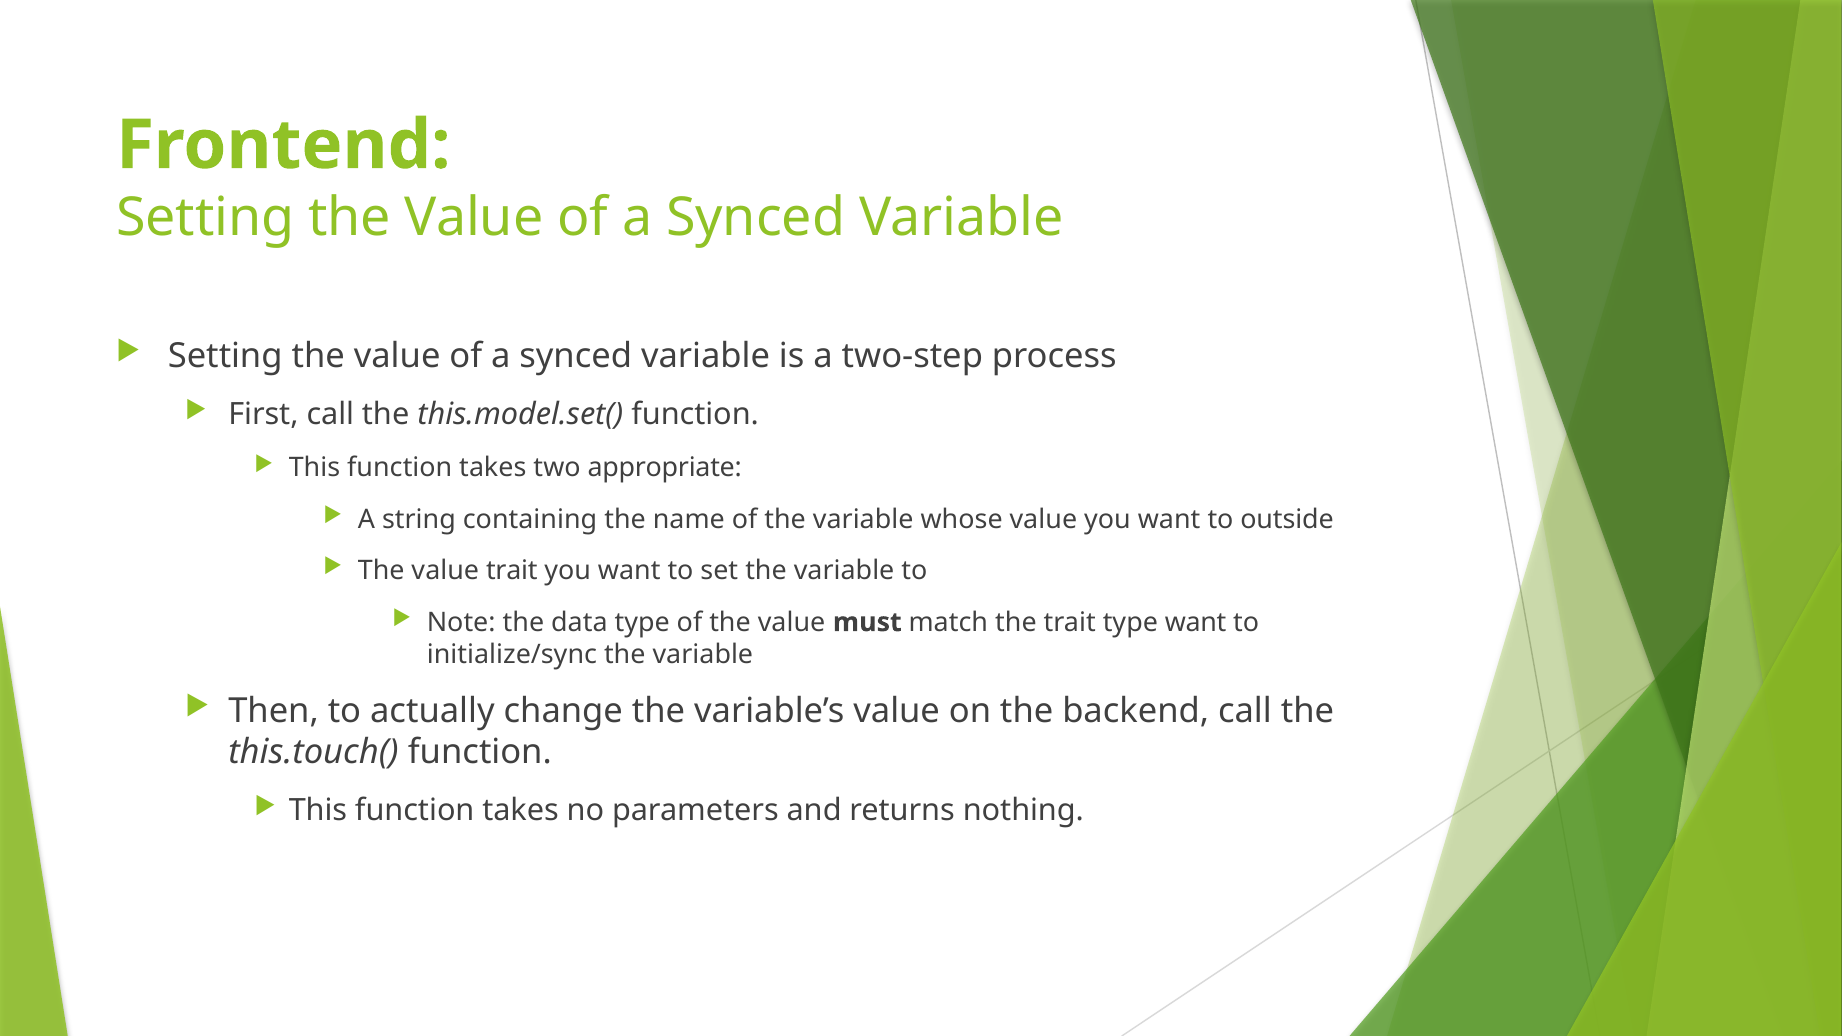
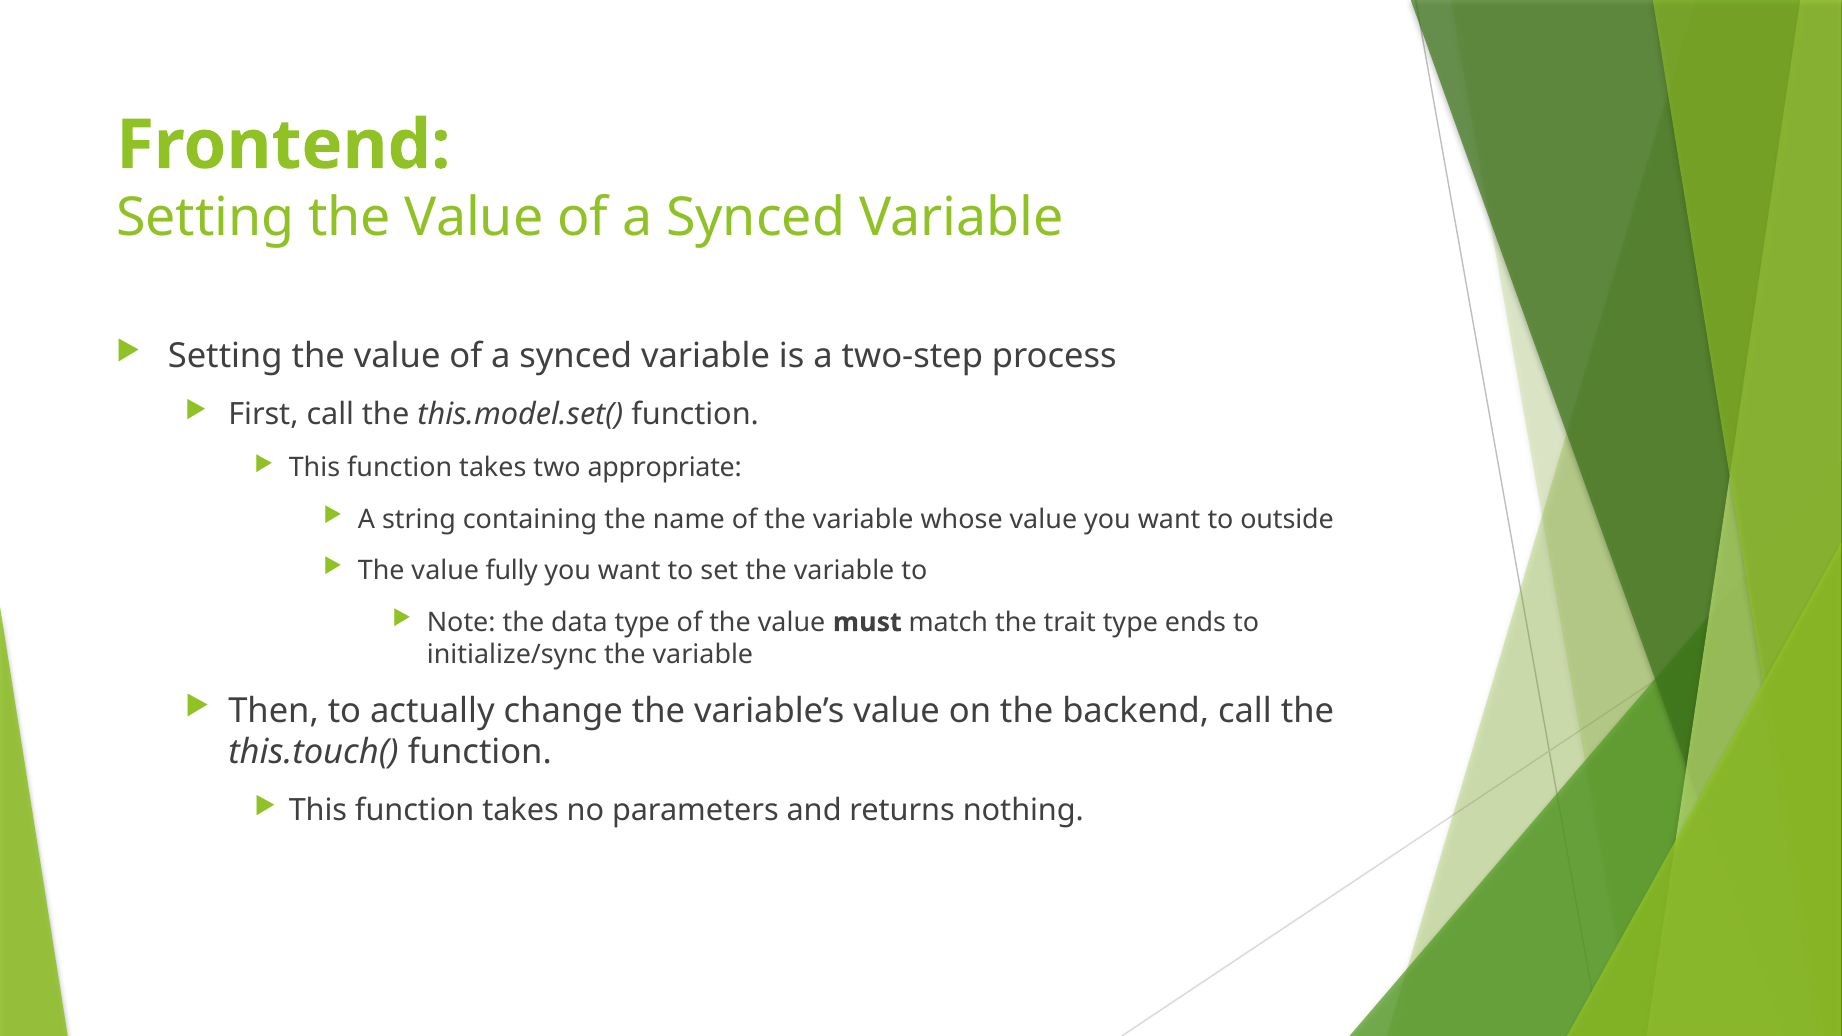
value trait: trait -> fully
type want: want -> ends
